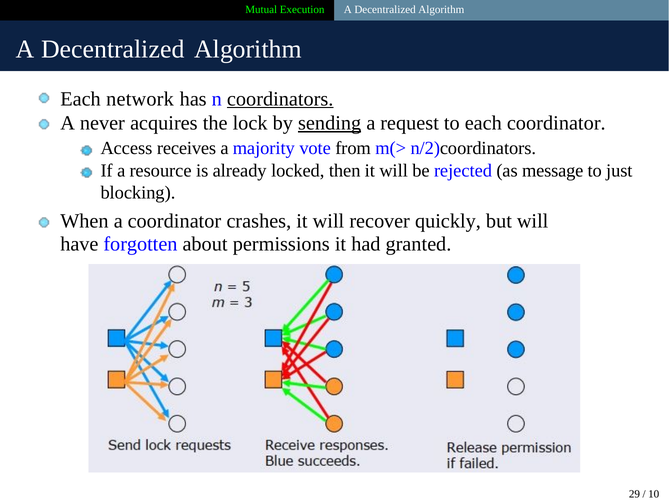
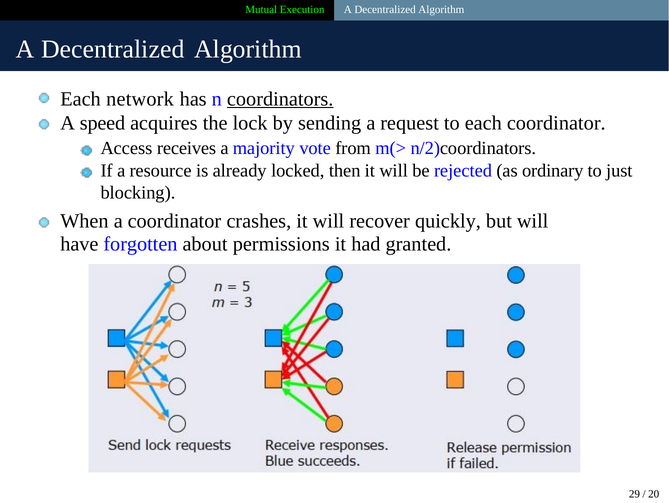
never: never -> speed
sending underline: present -> none
message: message -> ordinary
10: 10 -> 20
